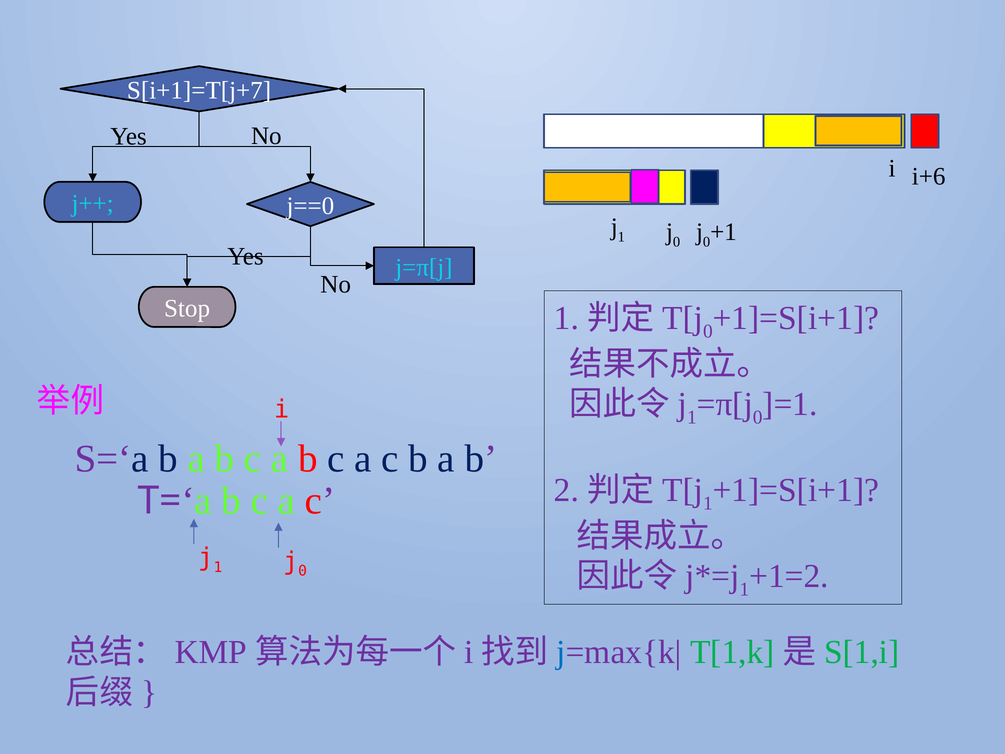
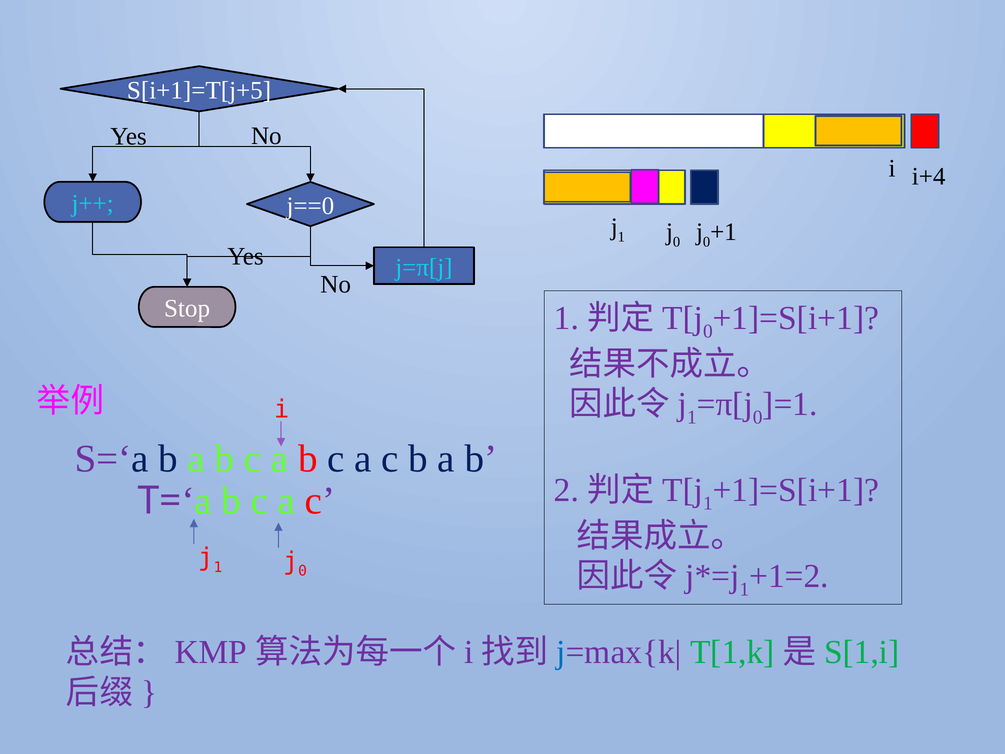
S[i+1]=T[j+7: S[i+1]=T[j+7 -> S[i+1]=T[j+5
i+6: i+6 -> i+4
